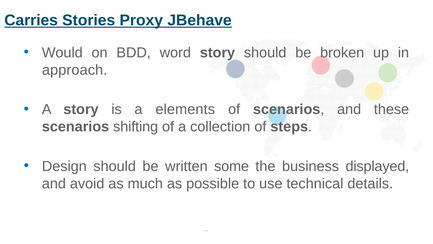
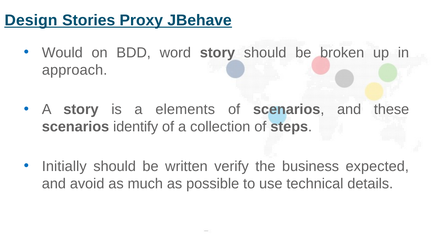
Carries: Carries -> Design
shifting: shifting -> identify
Design: Design -> Initially
some: some -> verify
displayed: displayed -> expected
